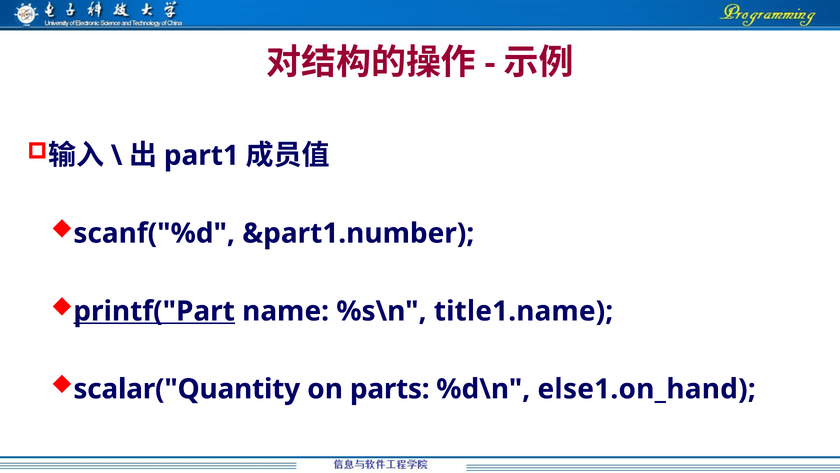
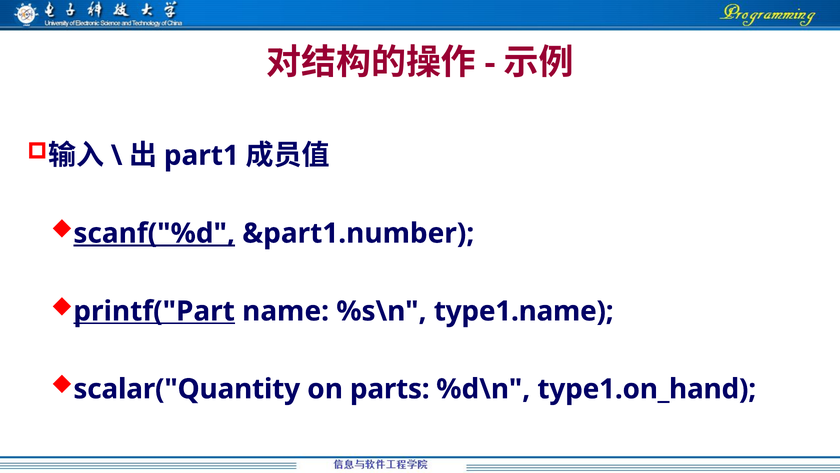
scanf("%d underline: none -> present
title1.name: title1.name -> type1.name
else1.on_hand: else1.on_hand -> type1.on_hand
